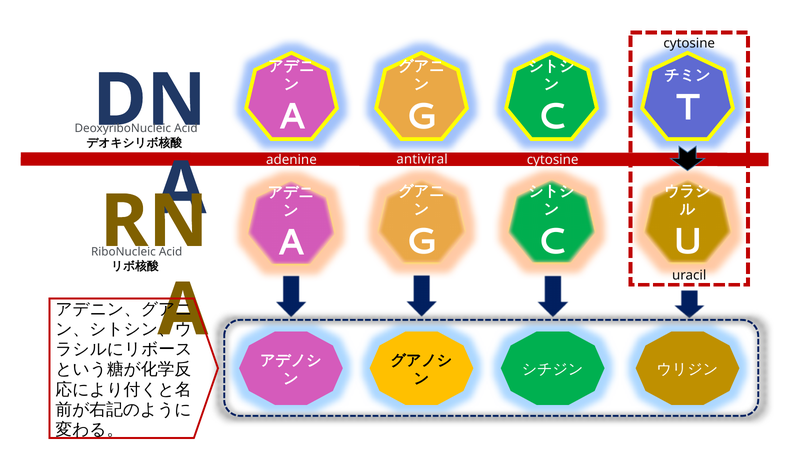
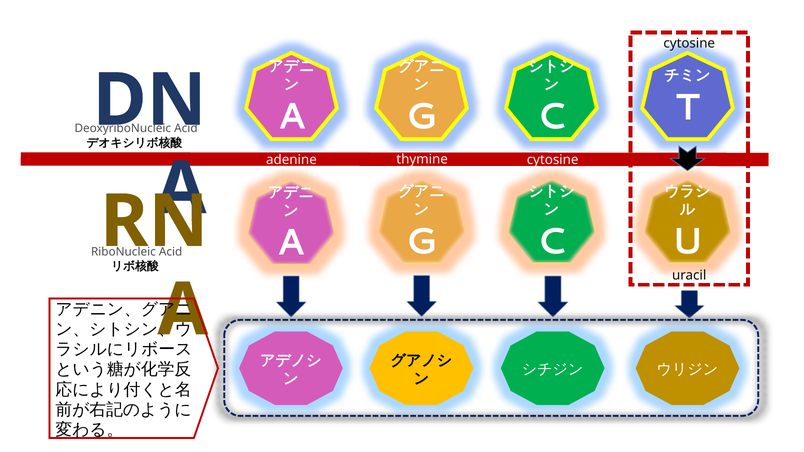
antiviral: antiviral -> thymine
